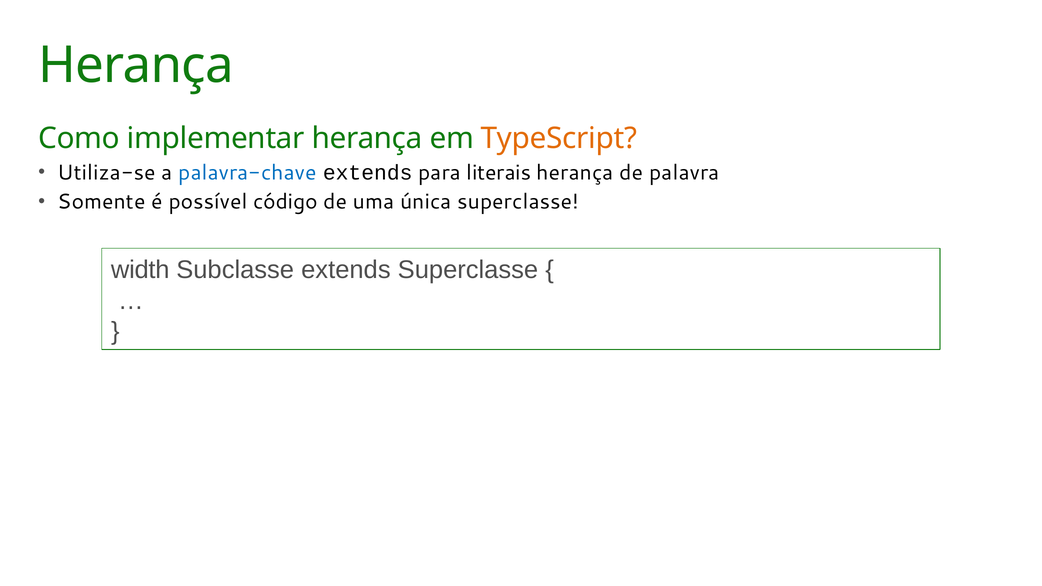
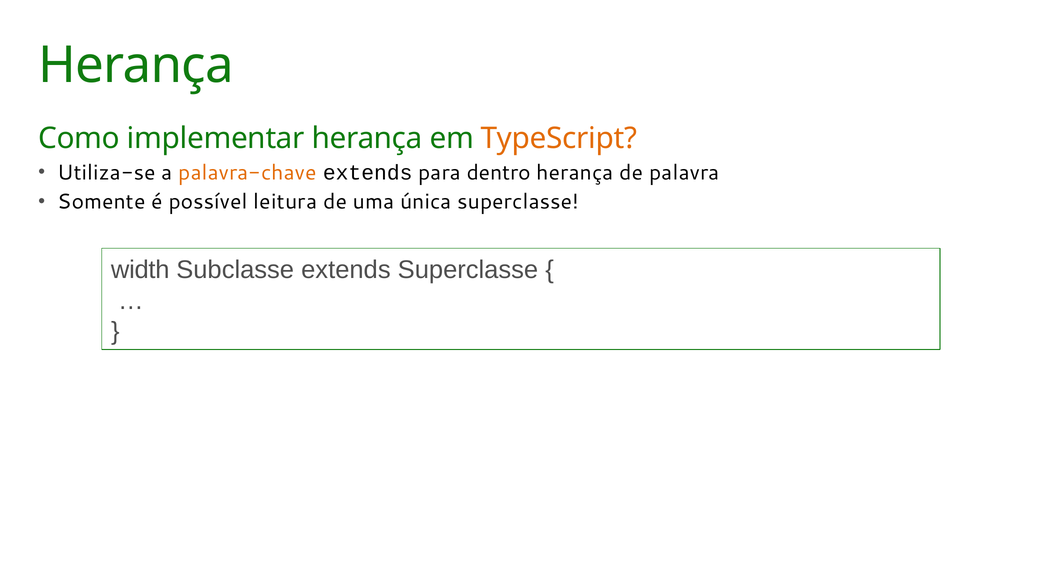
palavra-chave colour: blue -> orange
literais: literais -> dentro
código: código -> leitura
